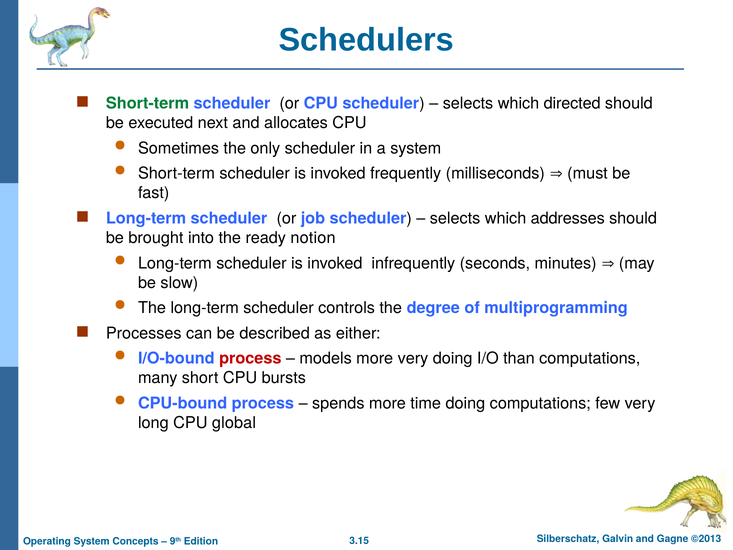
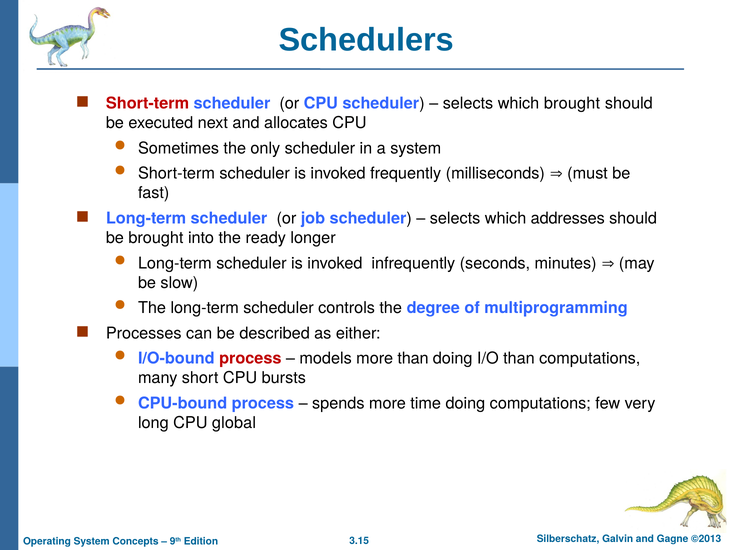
Short-term at (148, 103) colour: green -> red
which directed: directed -> brought
notion: notion -> longer
more very: very -> than
